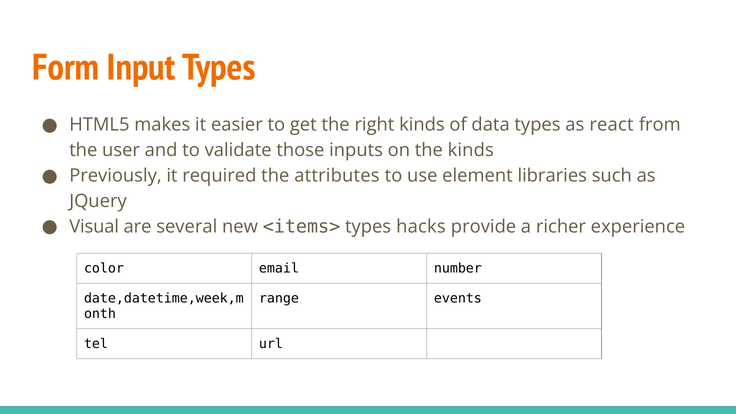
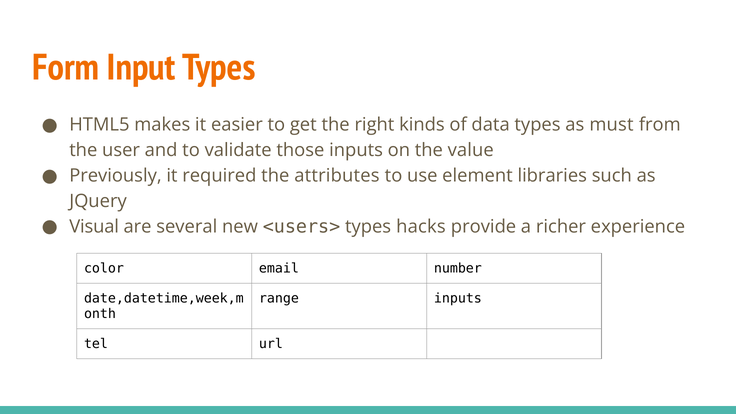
react: react -> must
the kinds: kinds -> value
<items>: <items> -> <users>
range events: events -> inputs
